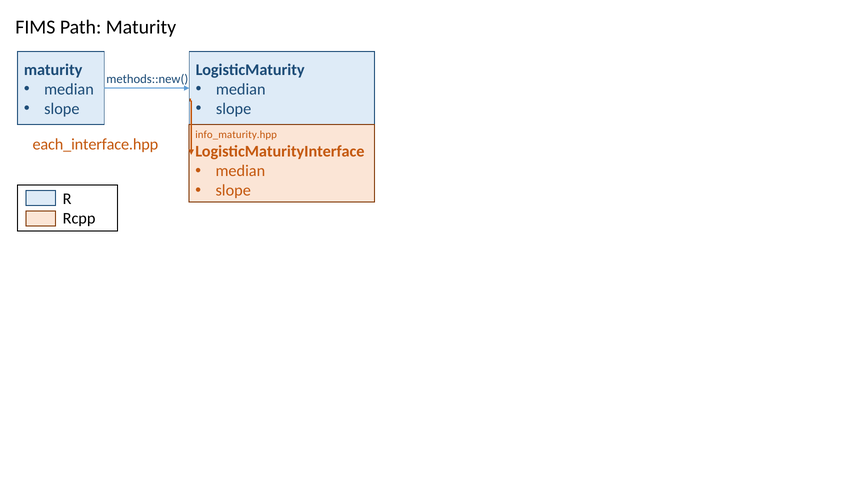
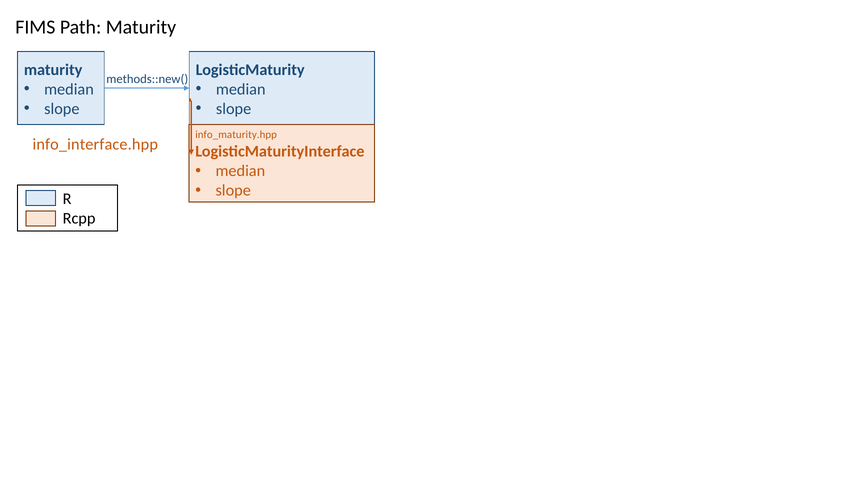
each_interface.hpp: each_interface.hpp -> info_interface.hpp
